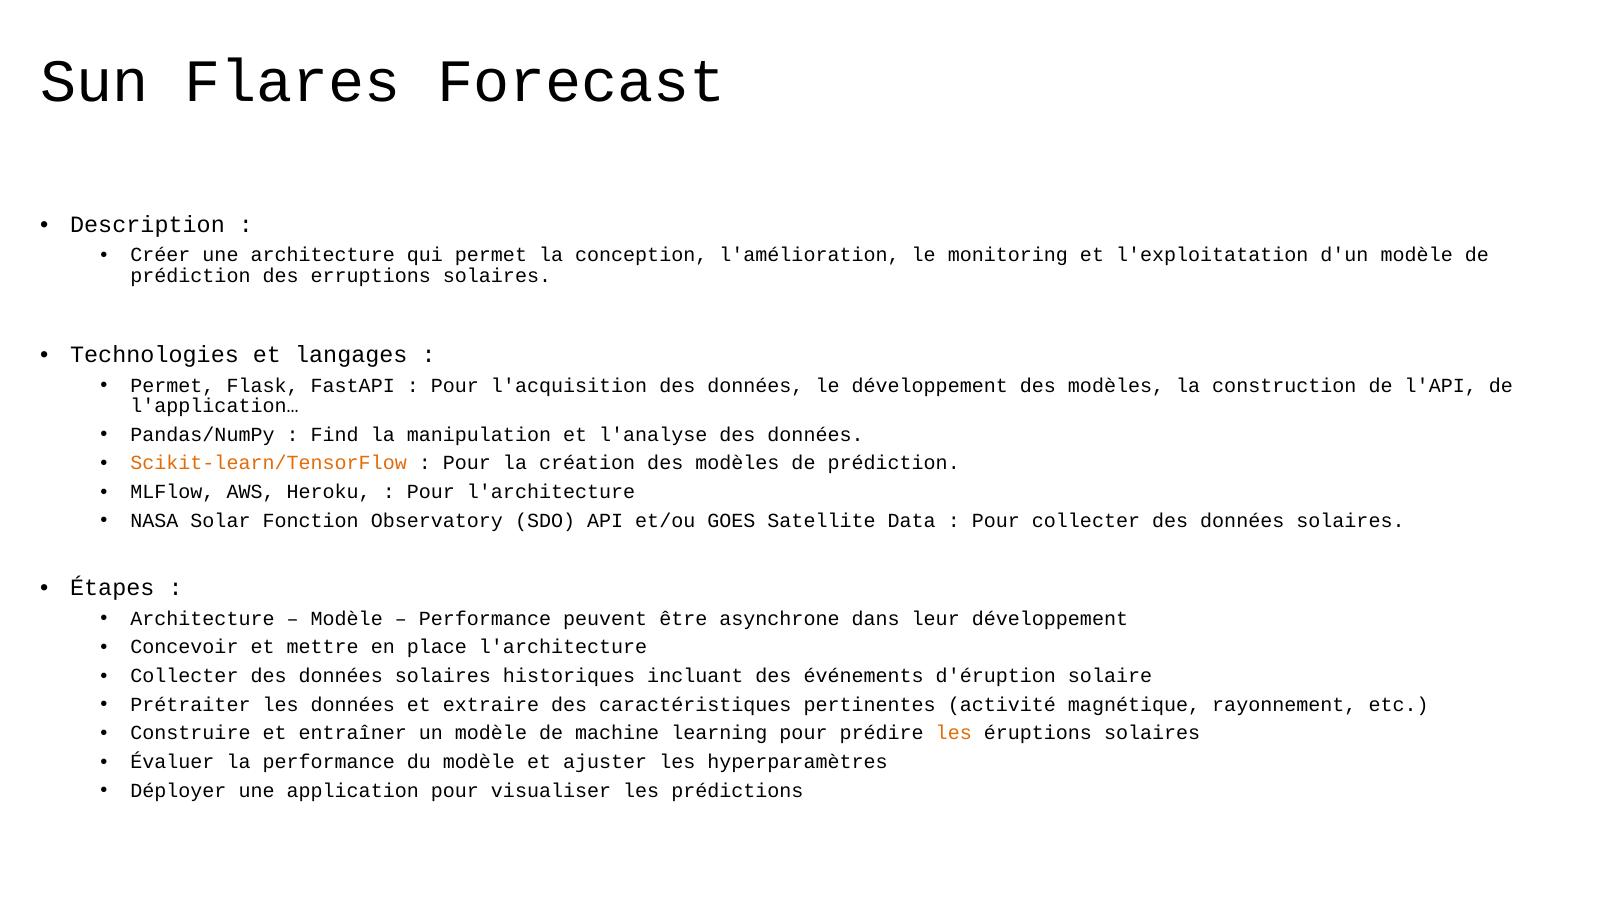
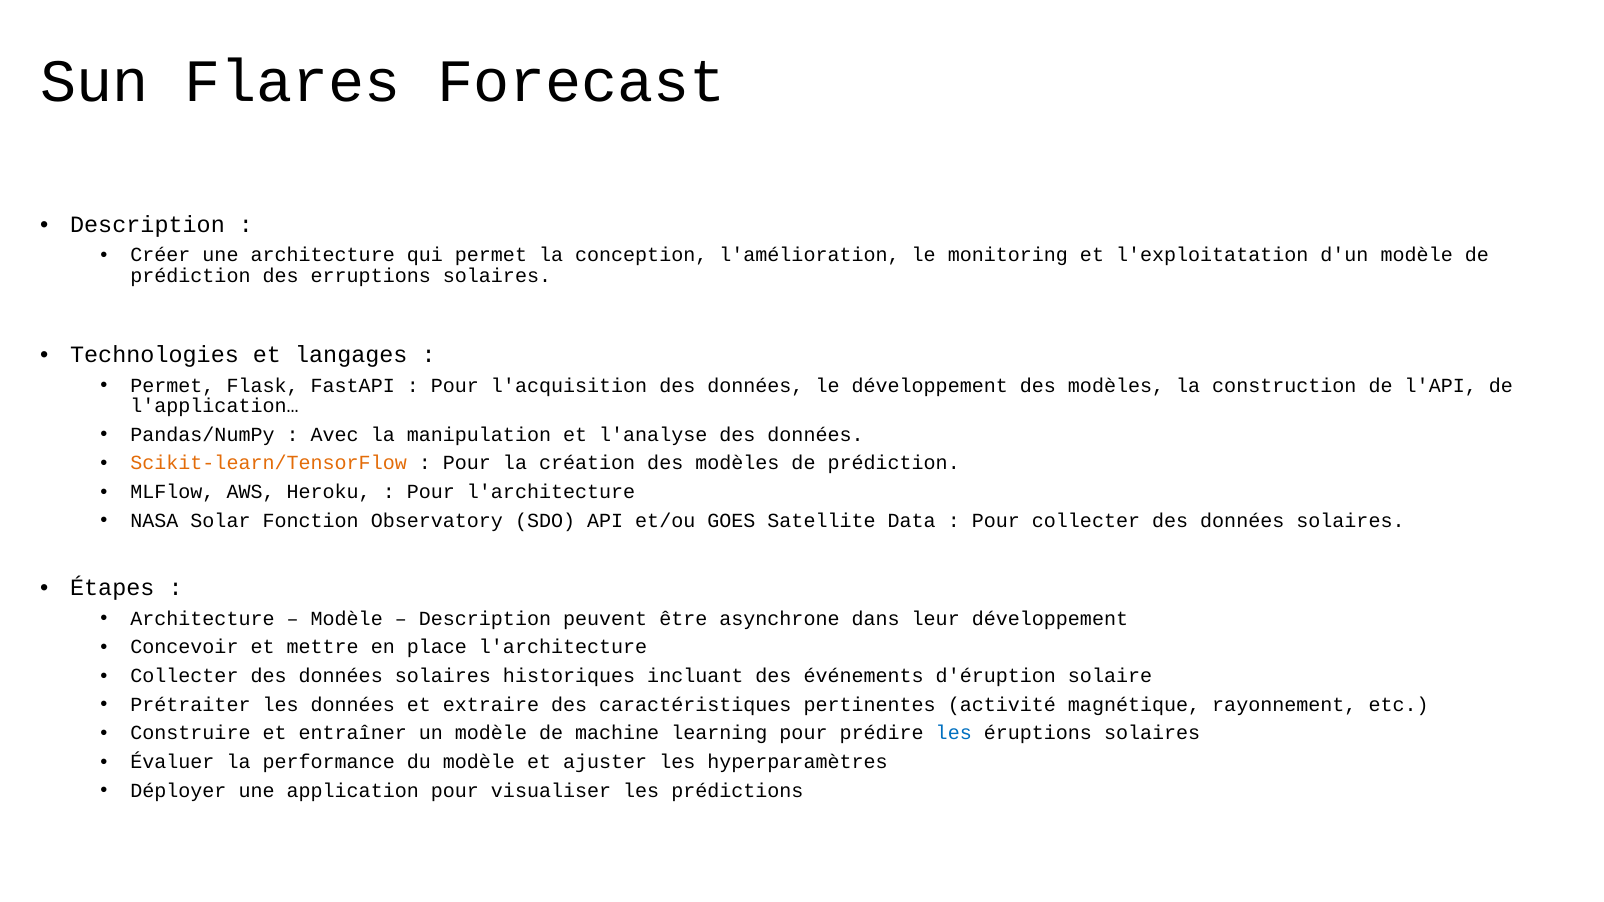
Find: Find -> Avec
Performance at (485, 619): Performance -> Description
les at (954, 734) colour: orange -> blue
